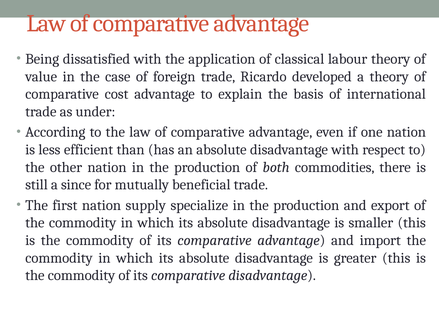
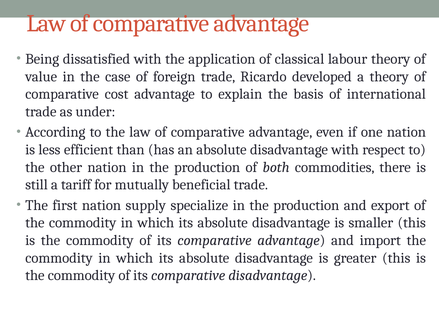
since: since -> tariff
